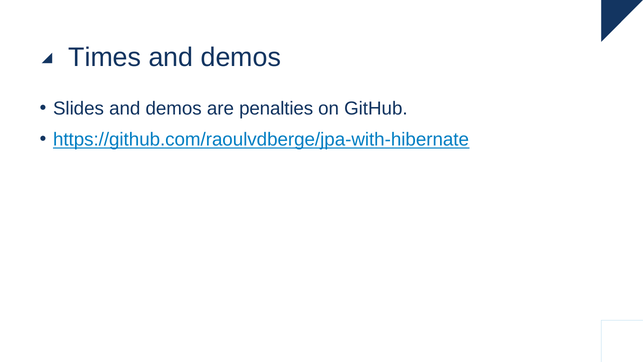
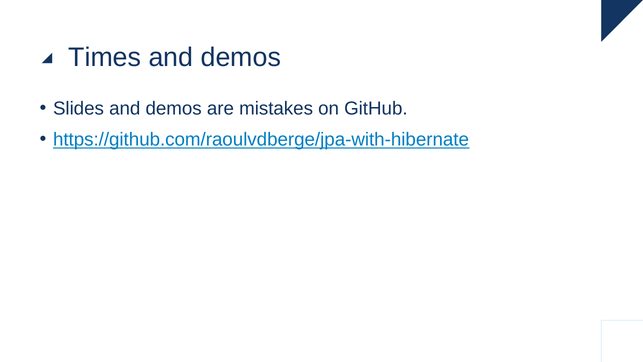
penalties: penalties -> mistakes
